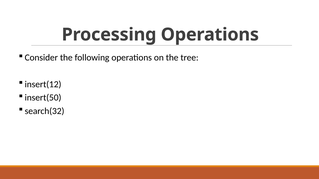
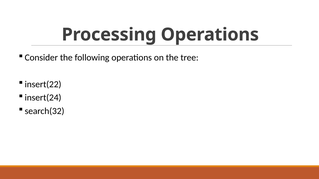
insert(12: insert(12 -> insert(22
insert(50: insert(50 -> insert(24
